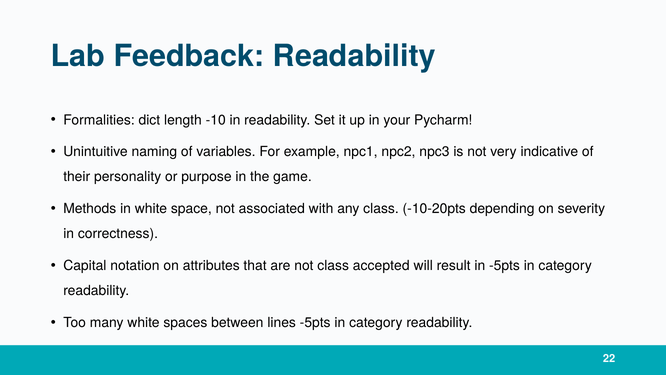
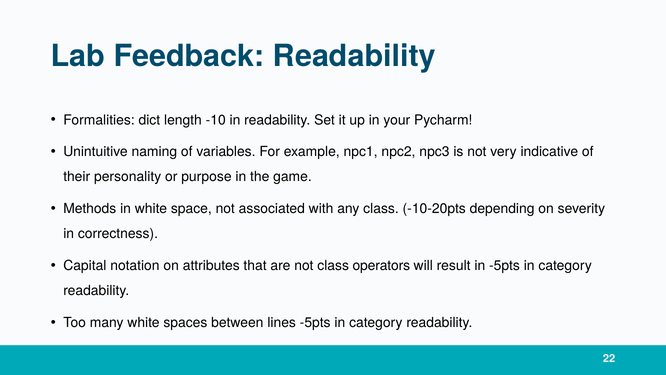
accepted: accepted -> operators
